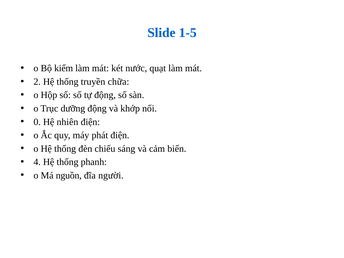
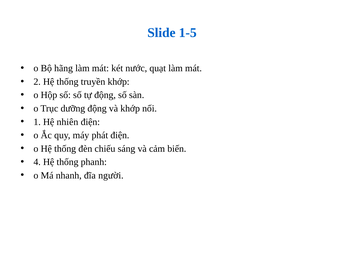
kiểm: kiểm -> hãng
truyền chữa: chữa -> khớp
0: 0 -> 1
nguồn: nguồn -> nhanh
